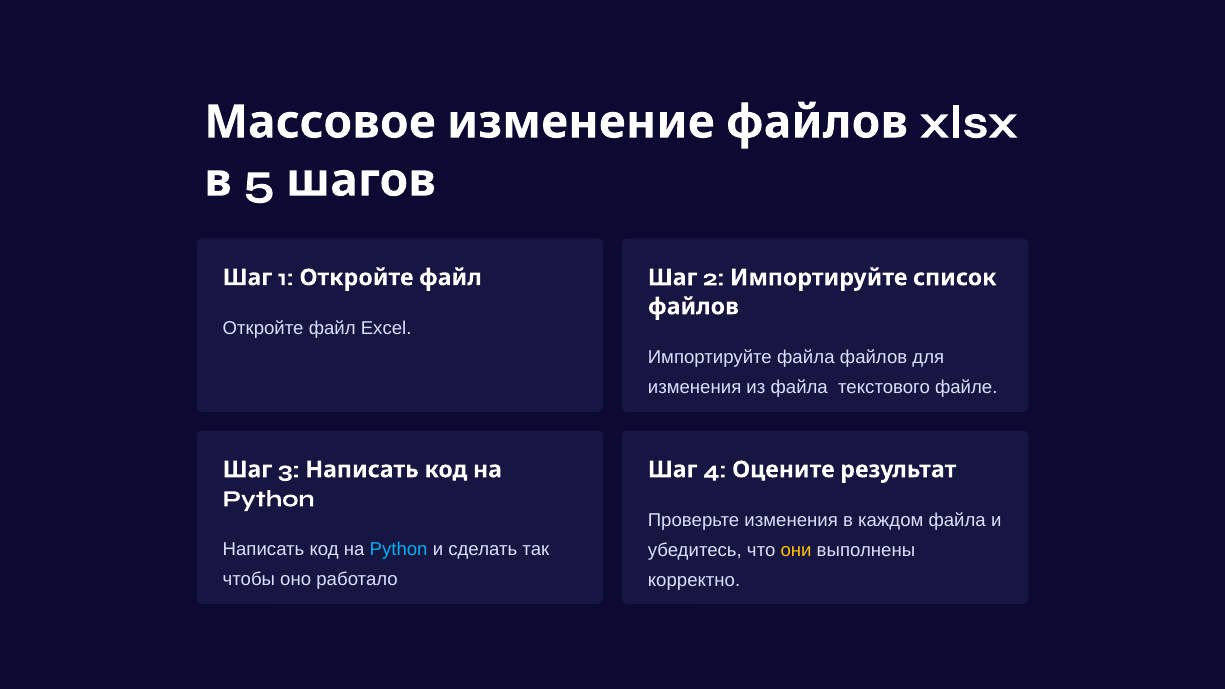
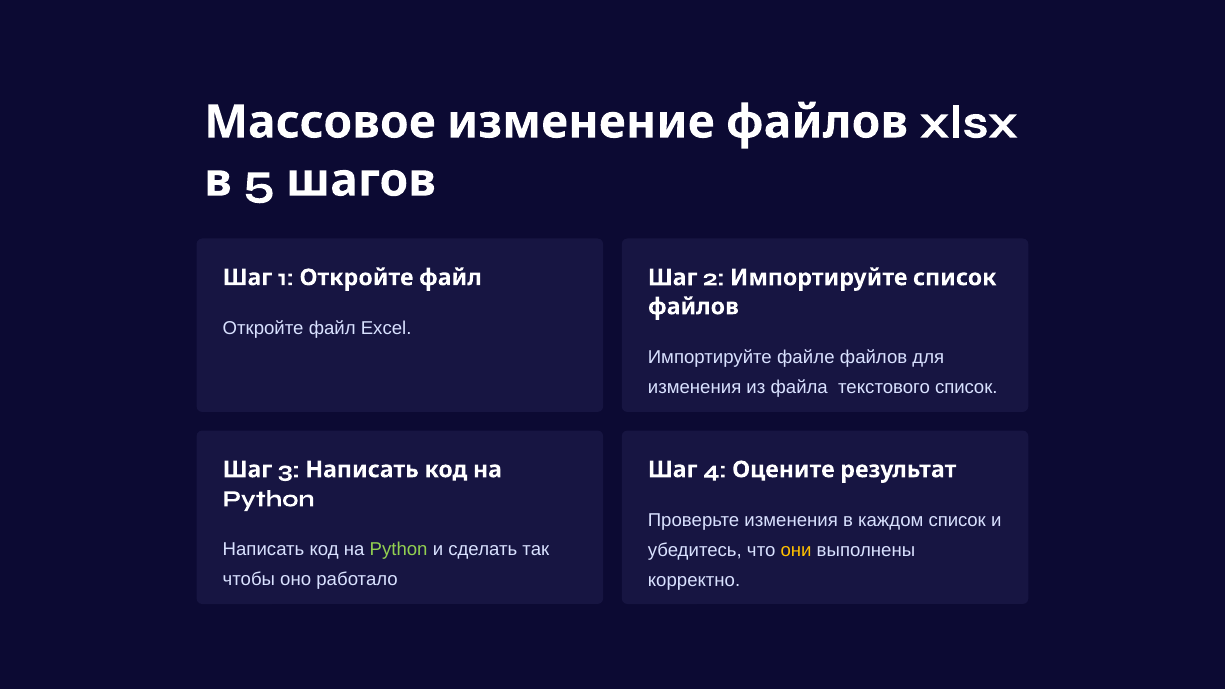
Импортируйте файла: файла -> файле
текстового файле: файле -> список
каждом файла: файла -> список
Python at (399, 550) colour: light blue -> light green
